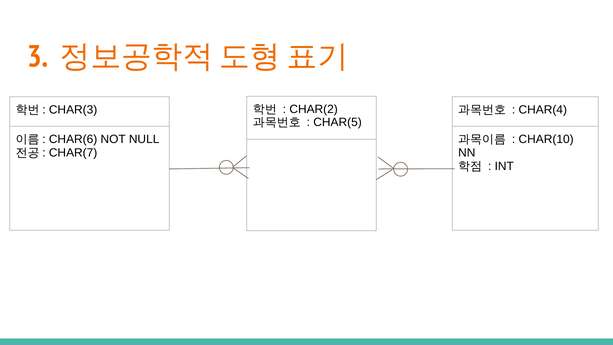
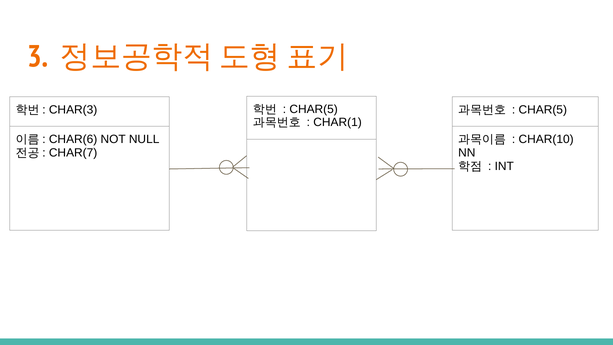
CHAR(2 at (314, 109): CHAR(2 -> CHAR(5
CHAR(4 at (543, 110): CHAR(4 -> CHAR(5
CHAR(5: CHAR(5 -> CHAR(1
